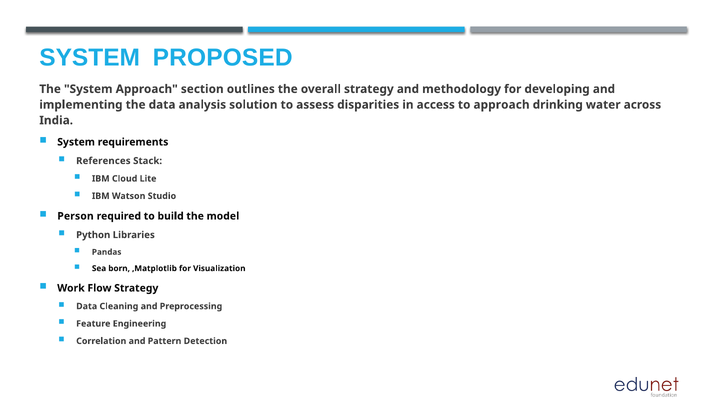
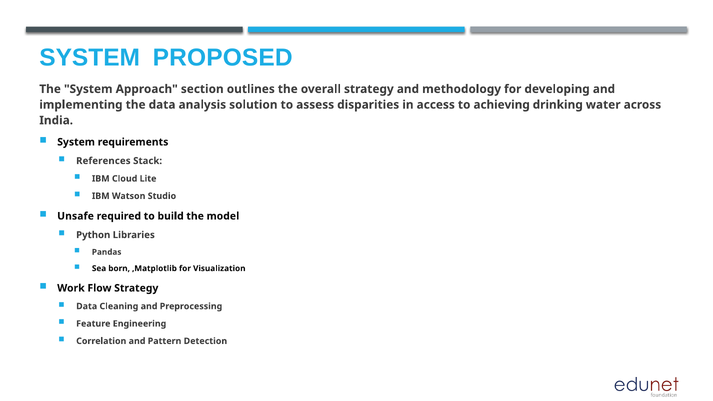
to approach: approach -> achieving
Person: Person -> Unsafe
